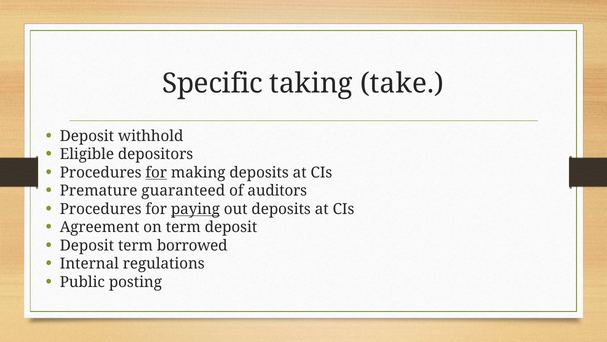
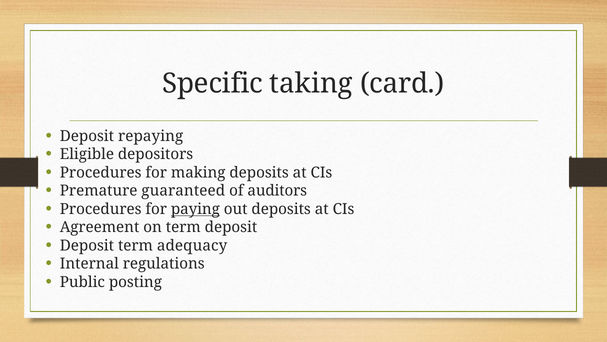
take: take -> card
withhold: withhold -> repaying
for at (156, 172) underline: present -> none
borrowed: borrowed -> adequacy
